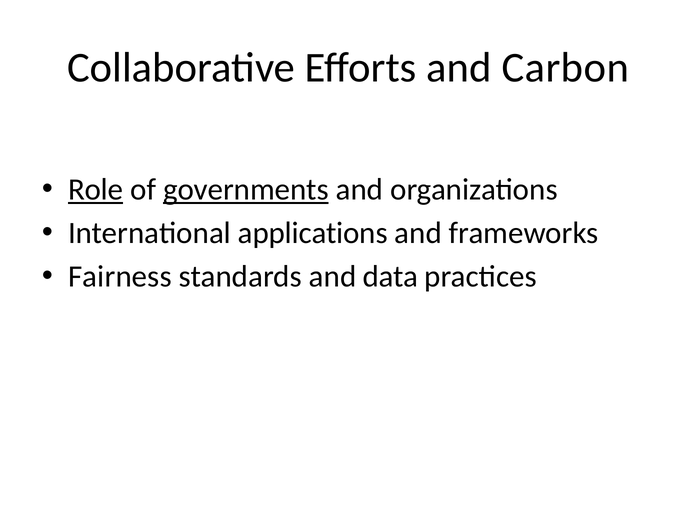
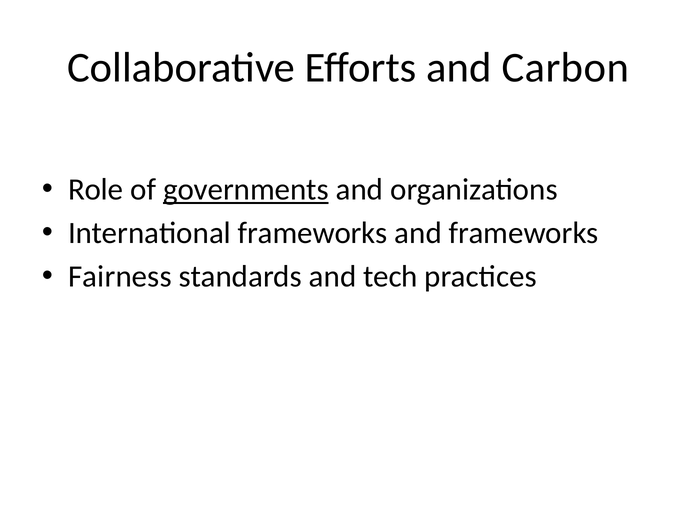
Role underline: present -> none
International applications: applications -> frameworks
data: data -> tech
